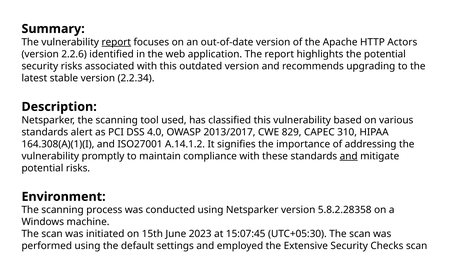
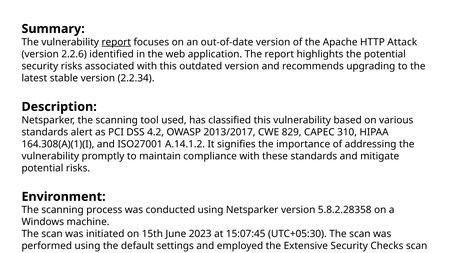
Actors: Actors -> Attack
4.0: 4.0 -> 4.2
and at (349, 156) underline: present -> none
